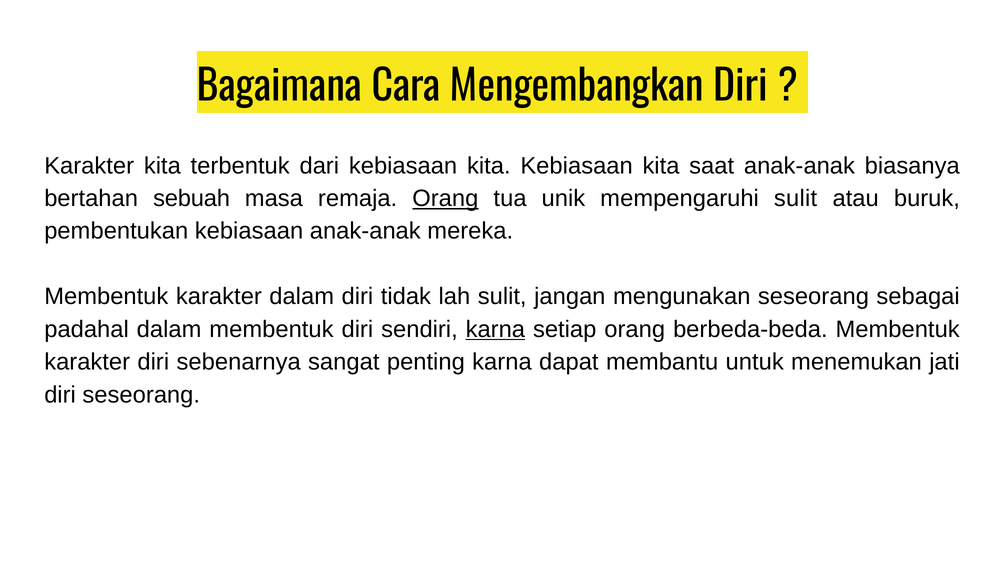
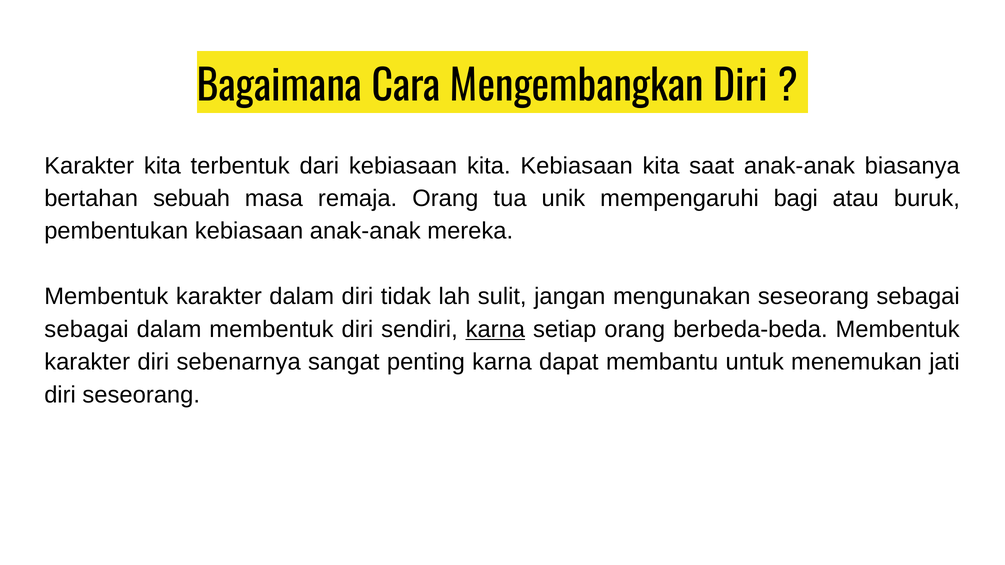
Orang at (445, 199) underline: present -> none
mempengaruhi sulit: sulit -> bagi
padahal at (87, 329): padahal -> sebagai
